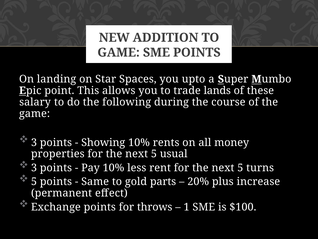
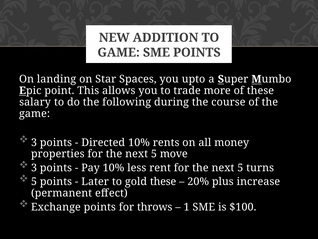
lands: lands -> more
Showing: Showing -> Directed
usual: usual -> move
Same: Same -> Later
gold parts: parts -> these
